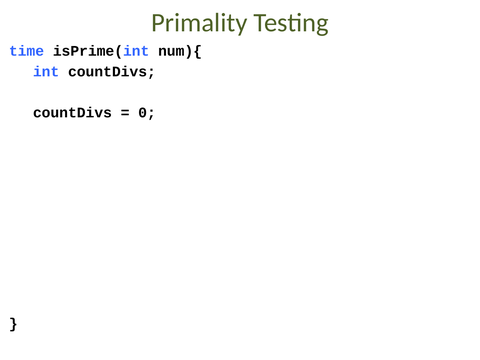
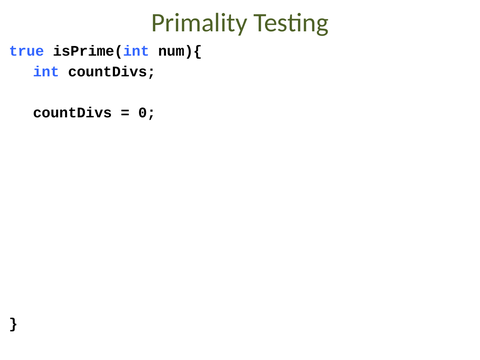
time at (27, 51): time -> true
